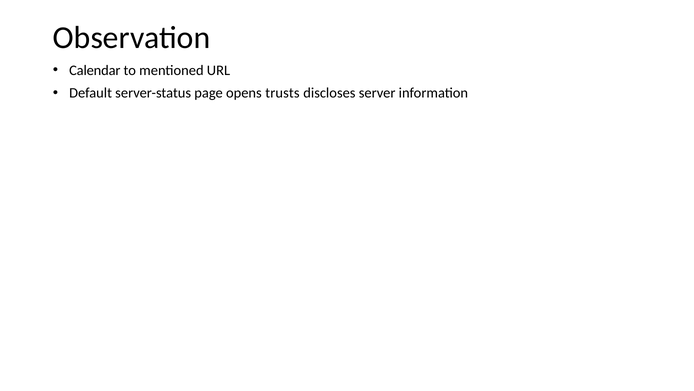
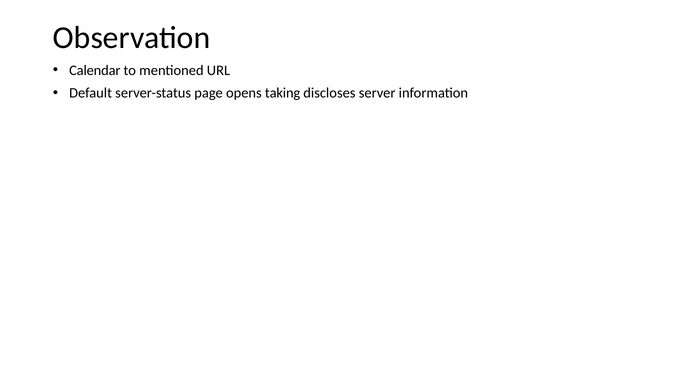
trusts: trusts -> taking
